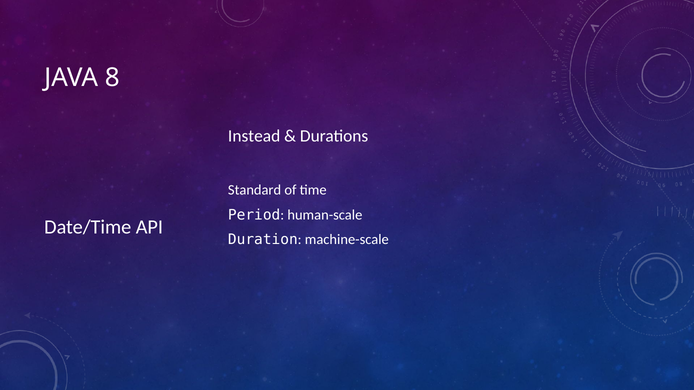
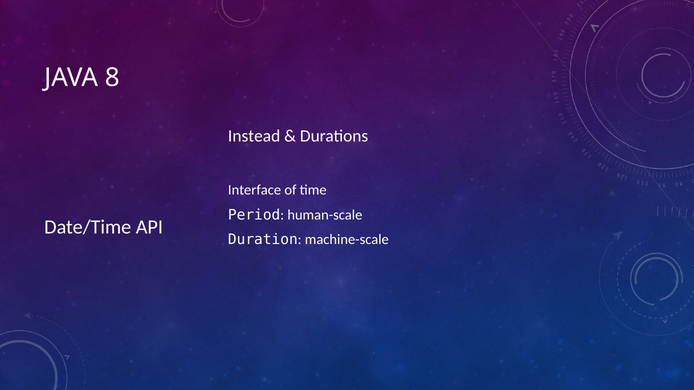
Standard: Standard -> Interface
